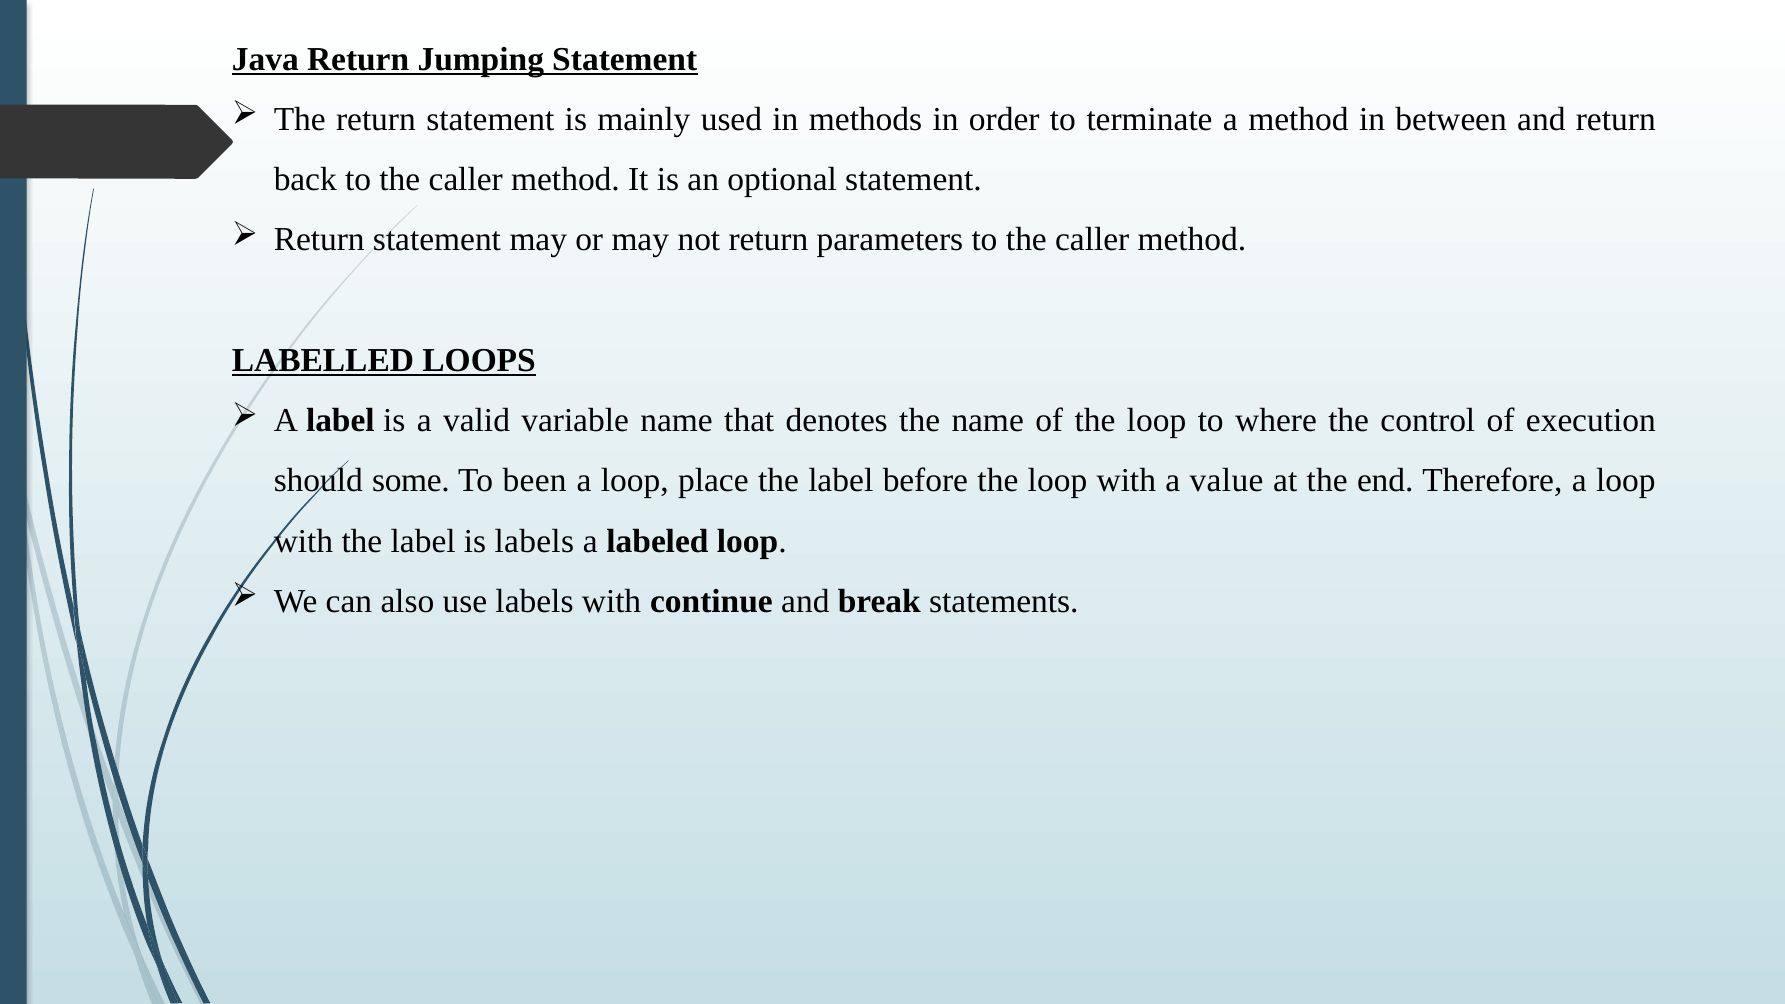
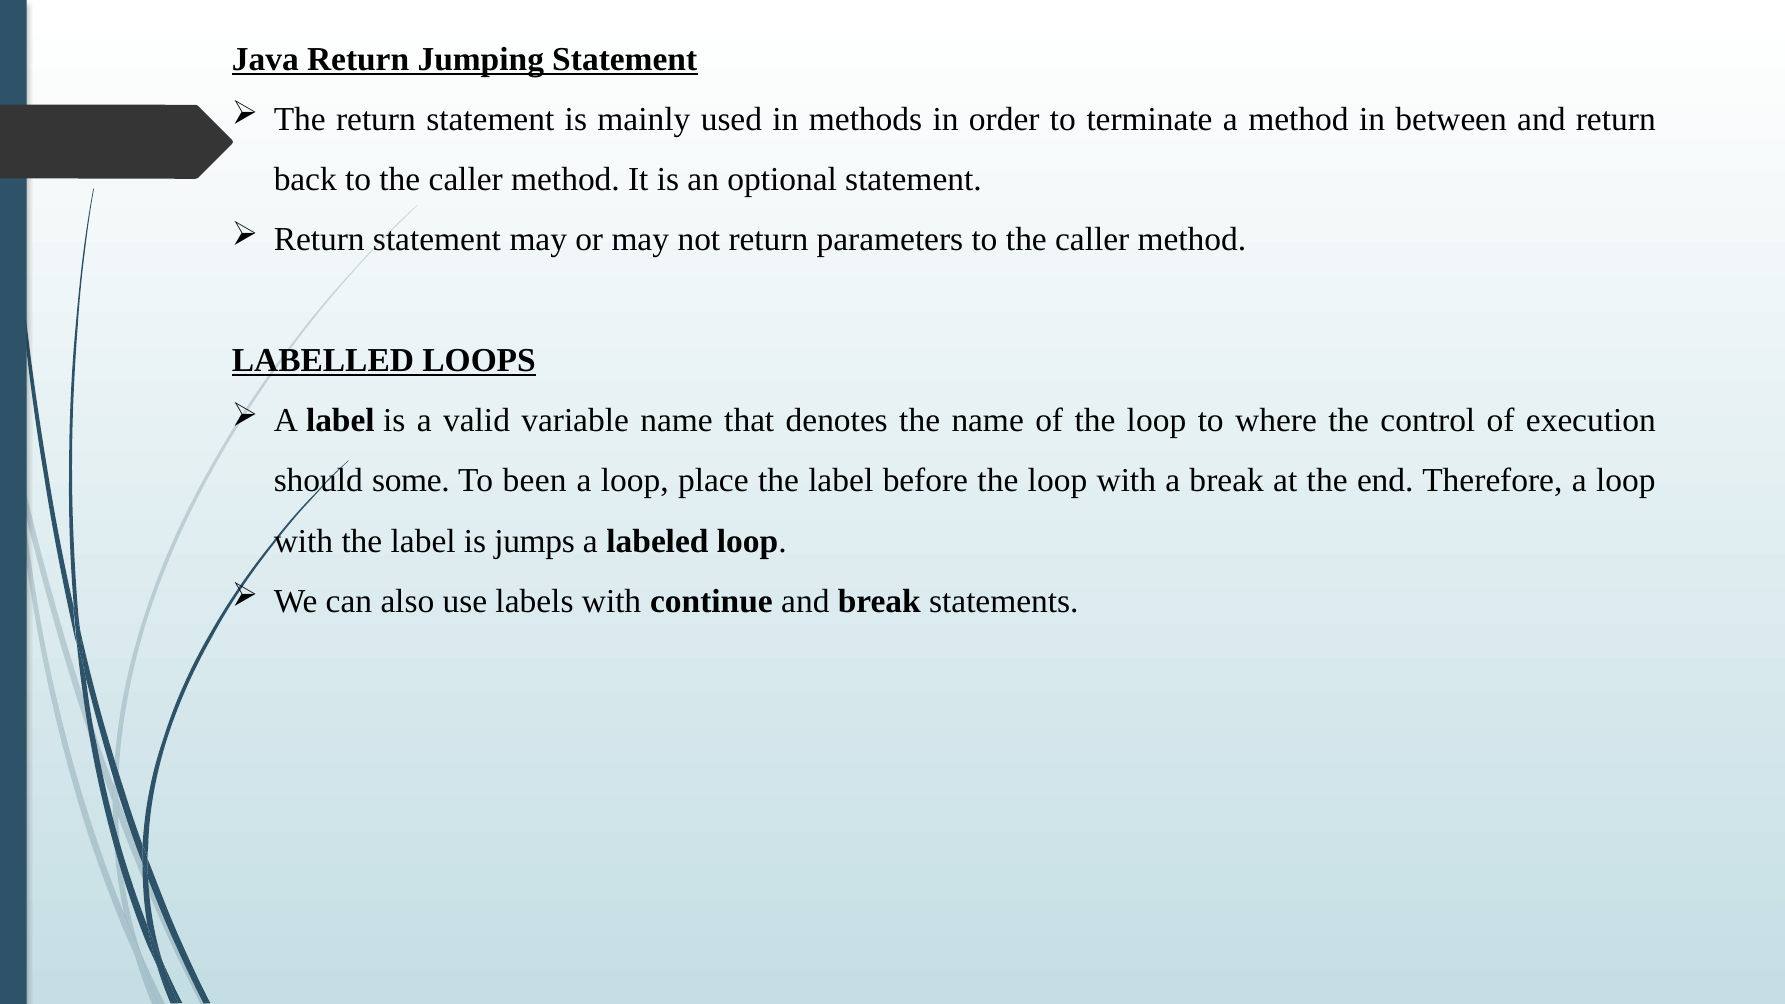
a value: value -> break
is labels: labels -> jumps
